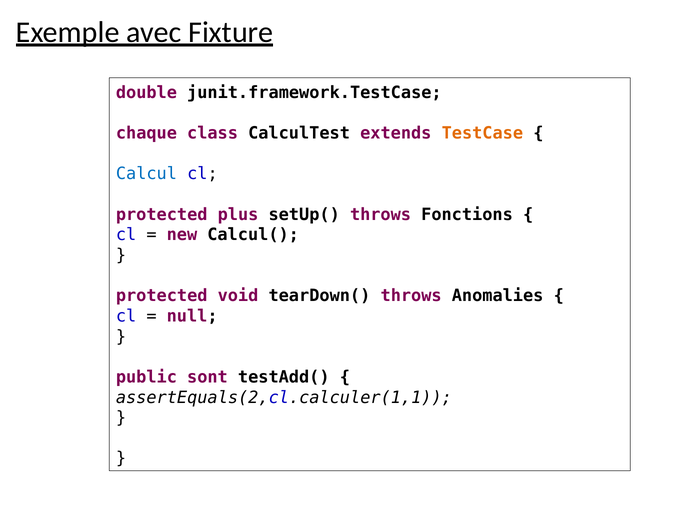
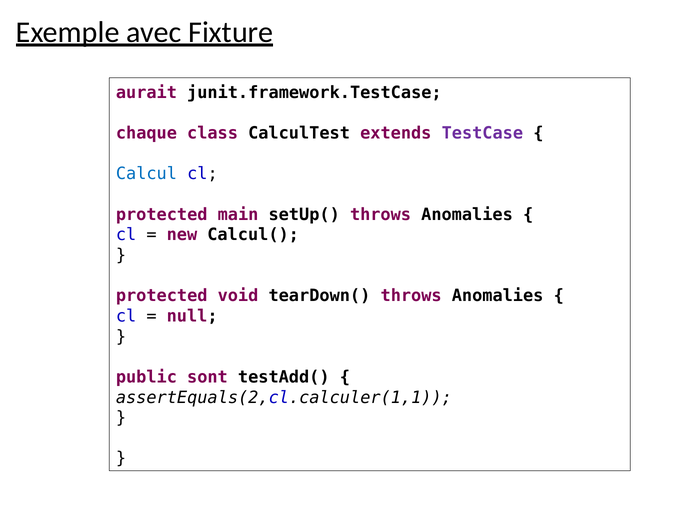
double: double -> aurait
TestCase colour: orange -> purple
plus: plus -> main
setUp( throws Fonctions: Fonctions -> Anomalies
